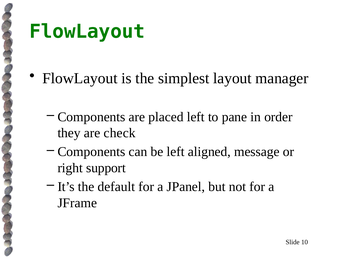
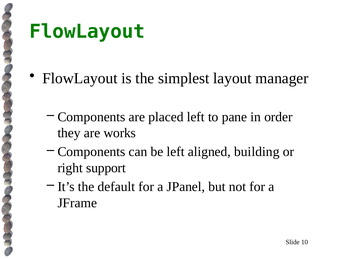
check: check -> works
message: message -> building
